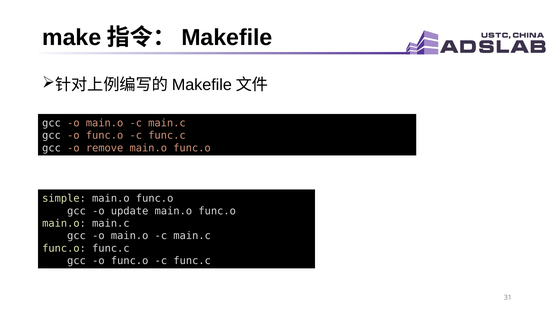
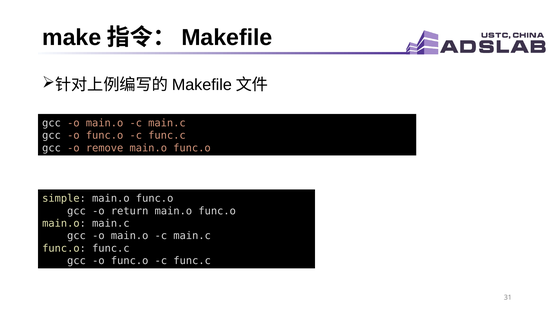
update: update -> return
